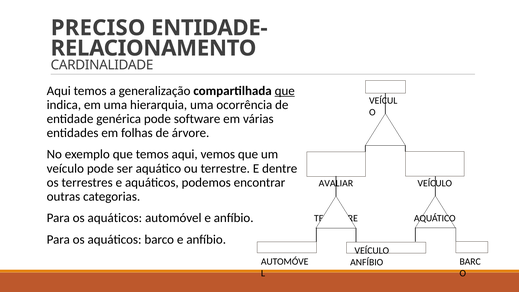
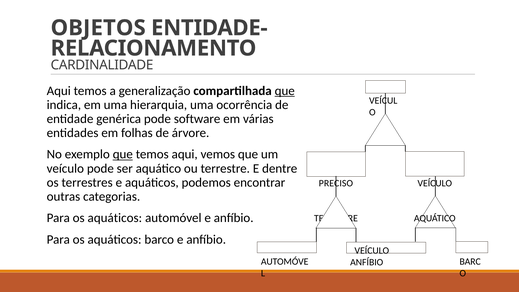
PRECISO: PRECISO -> OBJETOS
que at (123, 154) underline: none -> present
AVALIAR: AVALIAR -> PRECISO
